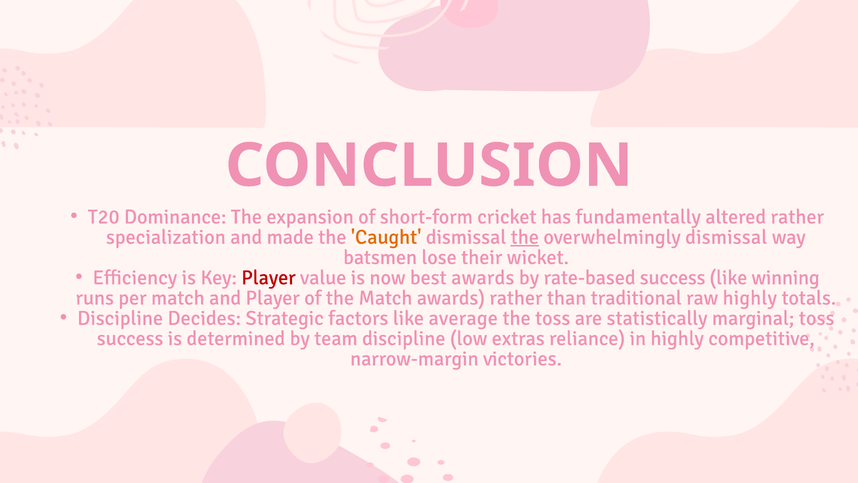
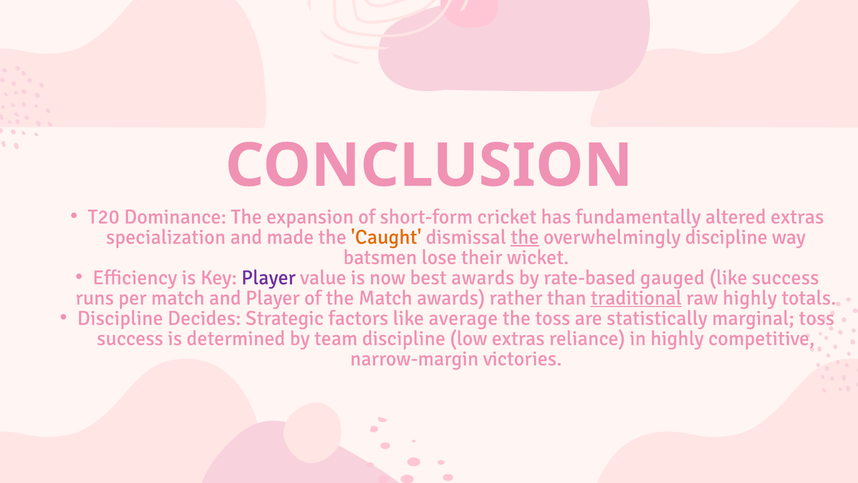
altered rather: rather -> extras
overwhelmingly dismissal: dismissal -> discipline
Player at (269, 277) colour: red -> purple
rate-based success: success -> gauged
like winning: winning -> success
traditional underline: none -> present
